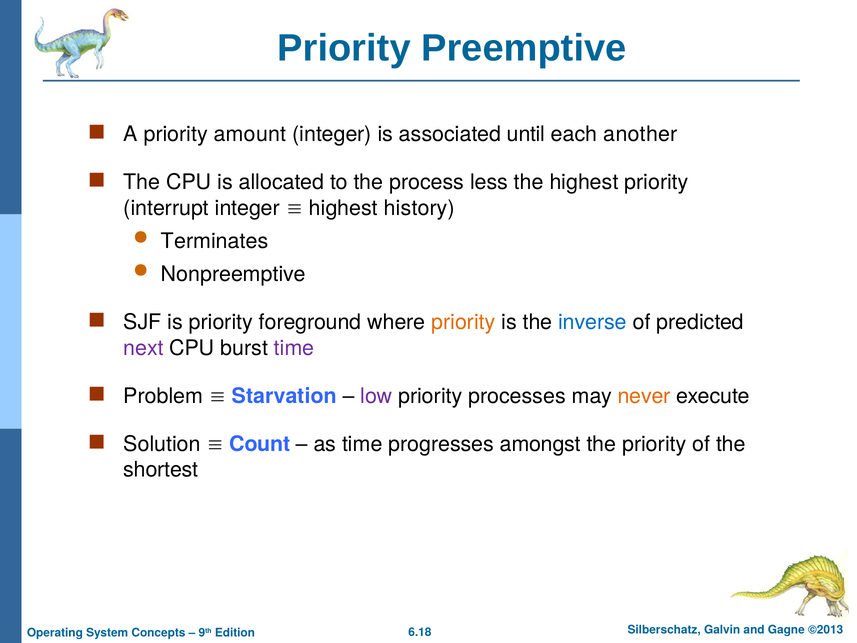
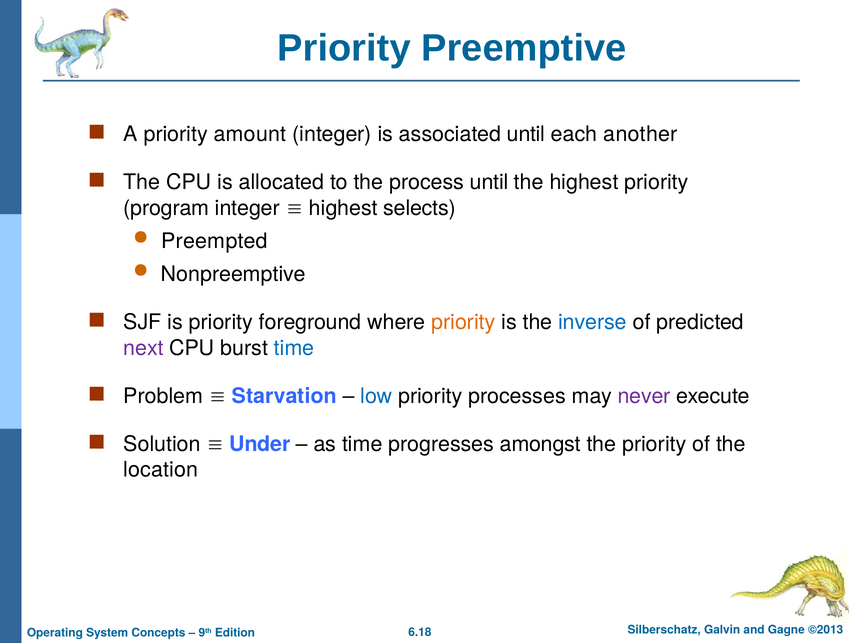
process less: less -> until
interrupt: interrupt -> program
history: history -> selects
Terminates: Terminates -> Preempted
time at (294, 348) colour: purple -> blue
low colour: purple -> blue
never colour: orange -> purple
Count: Count -> Under
shortest: shortest -> location
